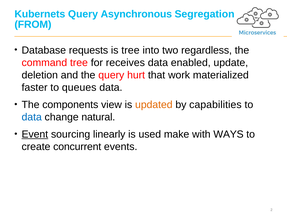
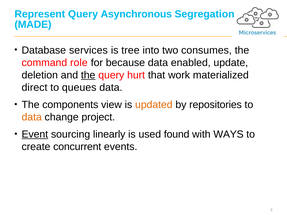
Kubernets: Kubernets -> Represent
FROM: FROM -> MADE
requests: requests -> services
regardless: regardless -> consumes
command tree: tree -> role
receives: receives -> because
the at (88, 75) underline: none -> present
faster: faster -> direct
capabilities: capabilities -> repositories
data at (32, 117) colour: blue -> orange
natural: natural -> project
make: make -> found
